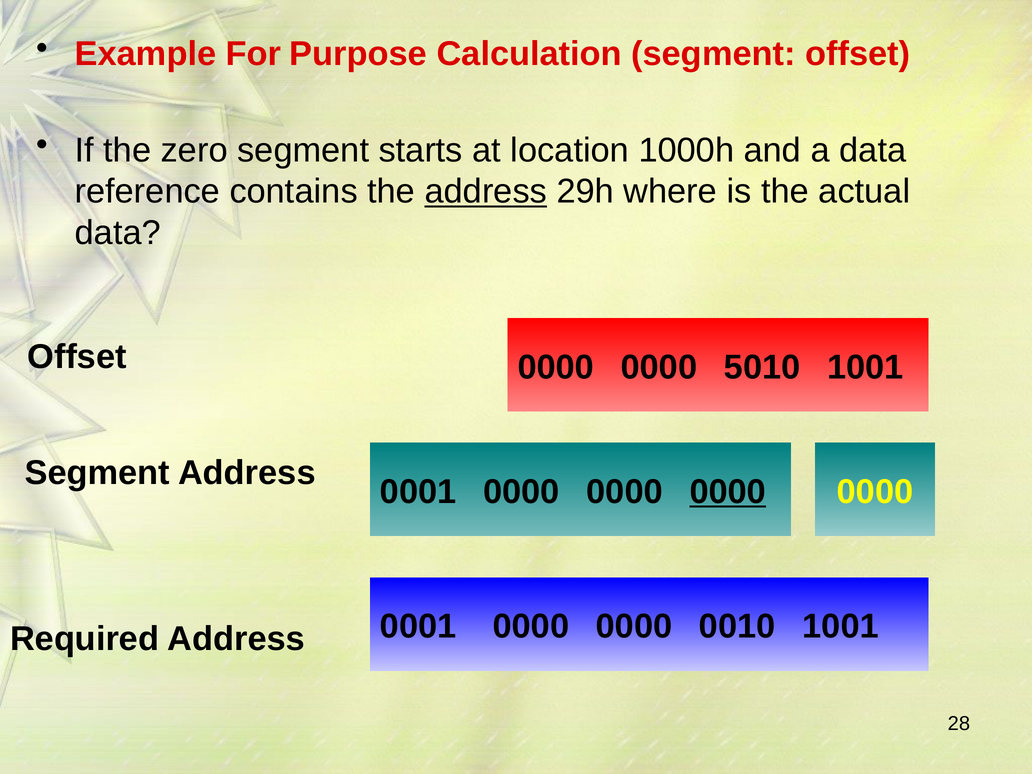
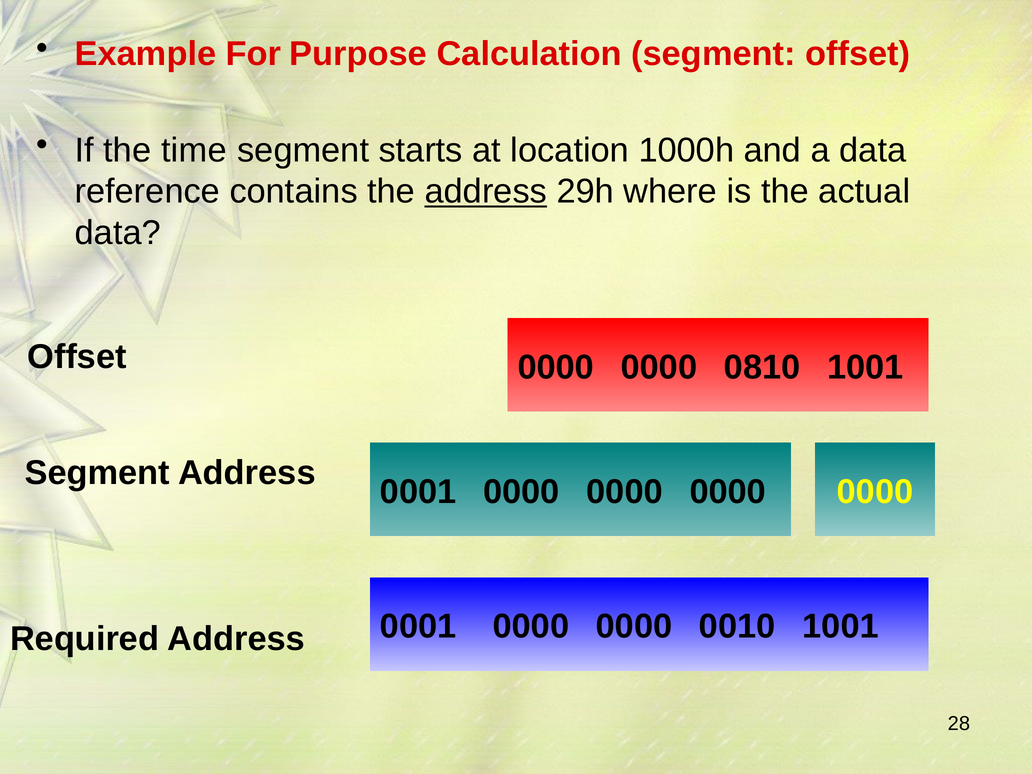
zero: zero -> time
5010: 5010 -> 0810
0000 at (728, 492) underline: present -> none
